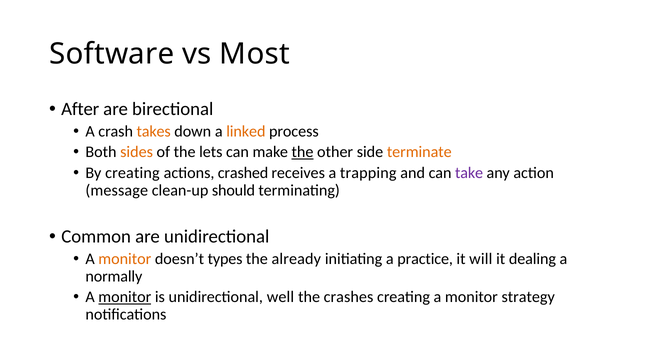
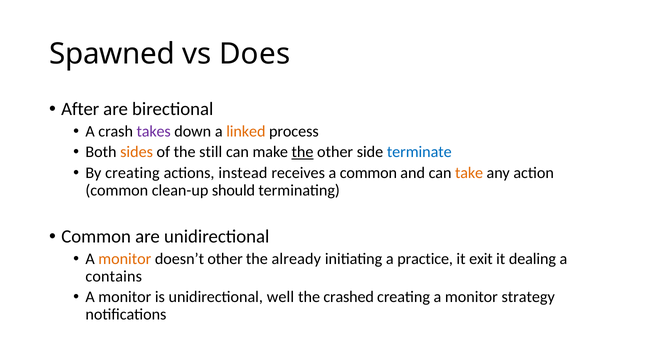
Software: Software -> Spawned
Most: Most -> Does
takes colour: orange -> purple
lets: lets -> still
terminate colour: orange -> blue
crashed: crashed -> instead
a trapping: trapping -> common
take colour: purple -> orange
message at (117, 190): message -> common
doesn’t types: types -> other
will: will -> exit
normally: normally -> contains
monitor at (125, 297) underline: present -> none
crashes: crashes -> crashed
